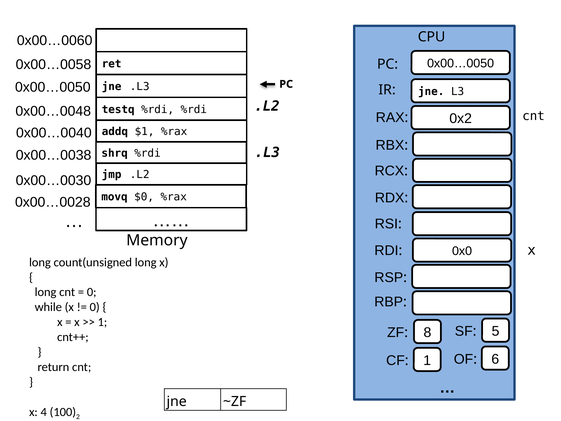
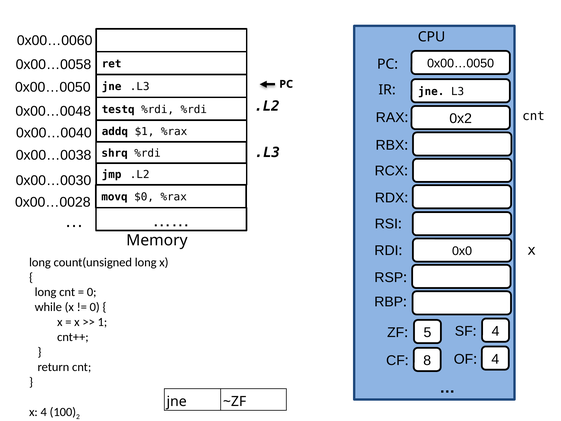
8: 8 -> 5
5 at (496, 331): 5 -> 4
1 at (427, 360): 1 -> 8
6 at (495, 359): 6 -> 4
